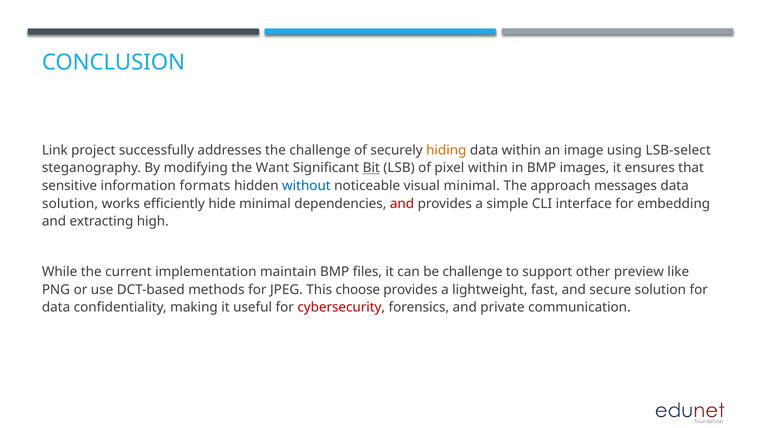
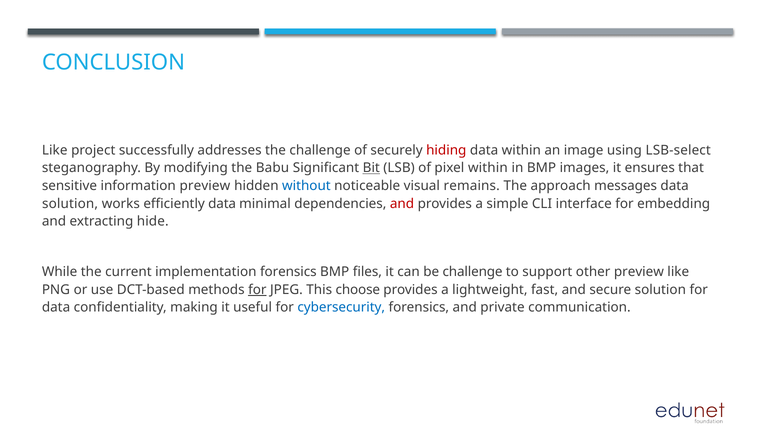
Link at (55, 150): Link -> Like
hiding colour: orange -> red
Want: Want -> Babu
information formats: formats -> preview
visual minimal: minimal -> remains
efficiently hide: hide -> data
high: high -> hide
implementation maintain: maintain -> forensics
for at (257, 290) underline: none -> present
cybersecurity colour: red -> blue
